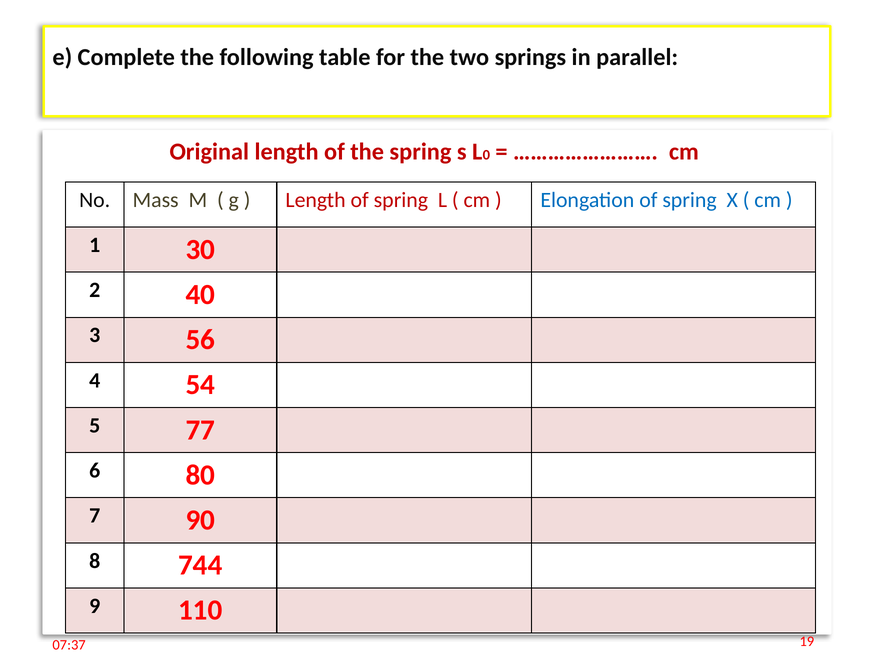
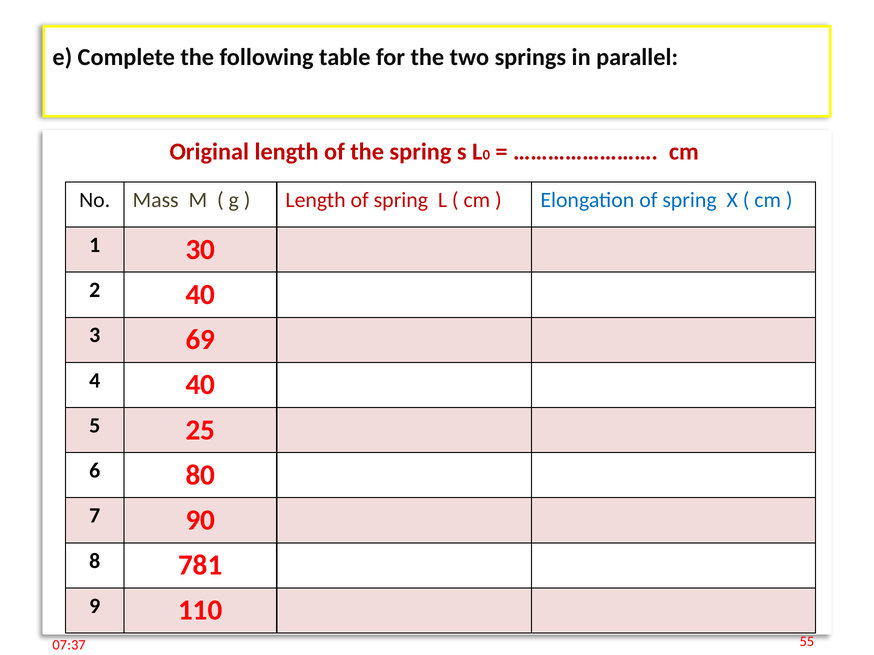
56: 56 -> 69
4 54: 54 -> 40
77: 77 -> 25
744: 744 -> 781
19: 19 -> 55
